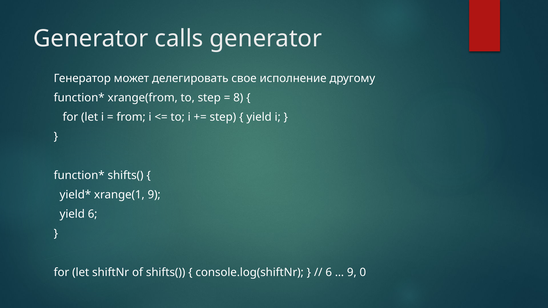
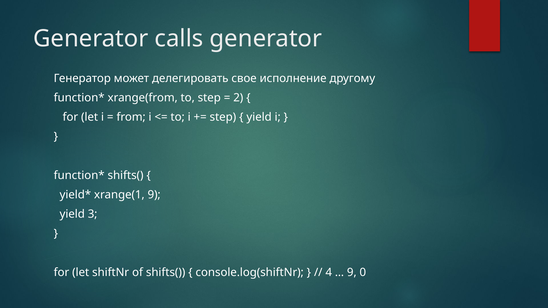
8: 8 -> 2
yield 6: 6 -> 3
6 at (329, 273): 6 -> 4
